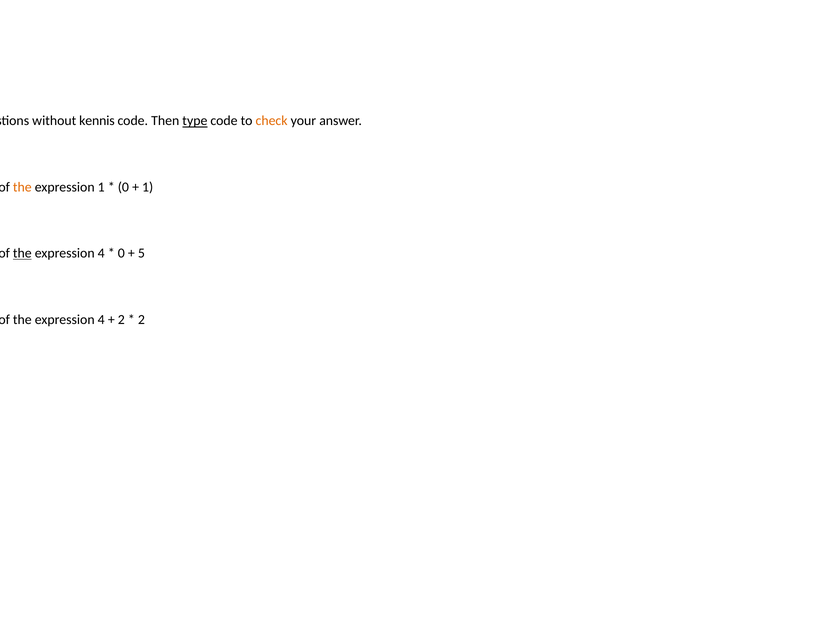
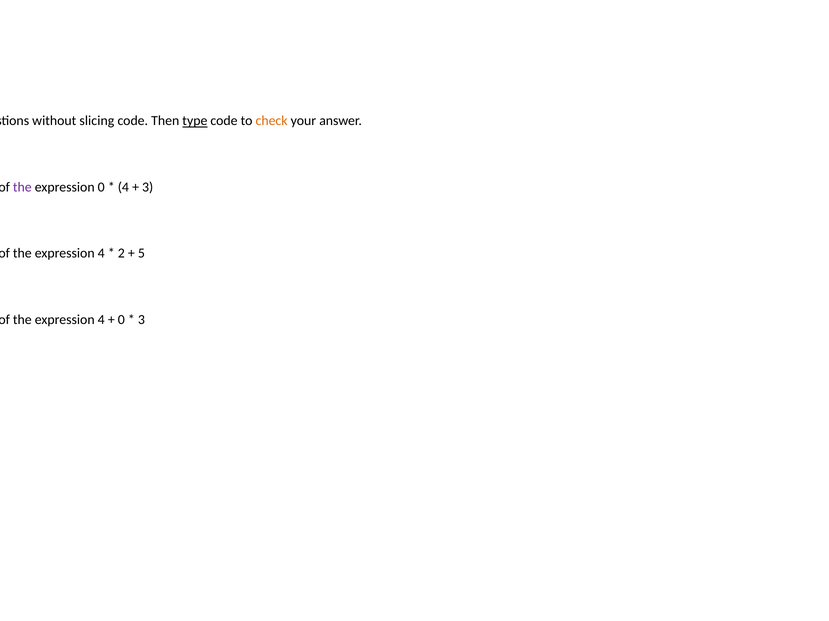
kennis: kennis -> slicing
the at (22, 187) colour: orange -> purple
expression 1: 1 -> 0
0 at (123, 187): 0 -> 4
1 at (148, 187): 1 -> 3
the at (22, 254) underline: present -> none
0 at (121, 254): 0 -> 2
2 at (121, 320): 2 -> 0
2 at (141, 320): 2 -> 3
